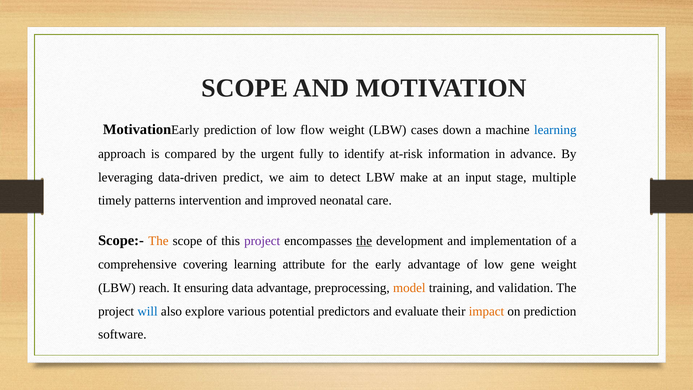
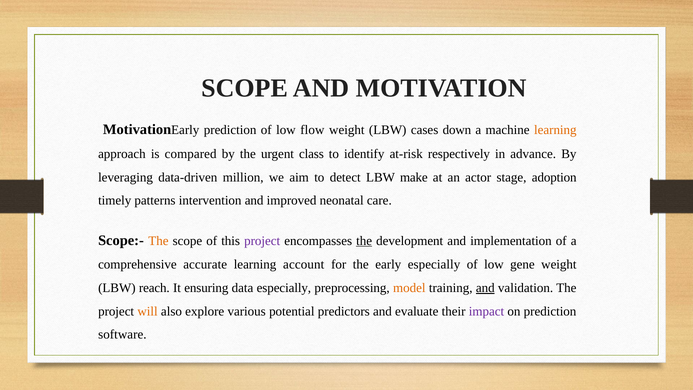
learning at (555, 130) colour: blue -> orange
fully: fully -> class
information: information -> respectively
predict: predict -> million
input: input -> actor
multiple: multiple -> adoption
covering: covering -> accurate
attribute: attribute -> account
early advantage: advantage -> especially
data advantage: advantage -> especially
and at (485, 288) underline: none -> present
will colour: blue -> orange
impact colour: orange -> purple
